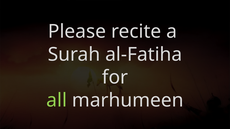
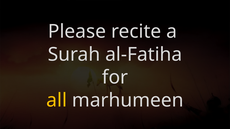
all colour: light green -> yellow
